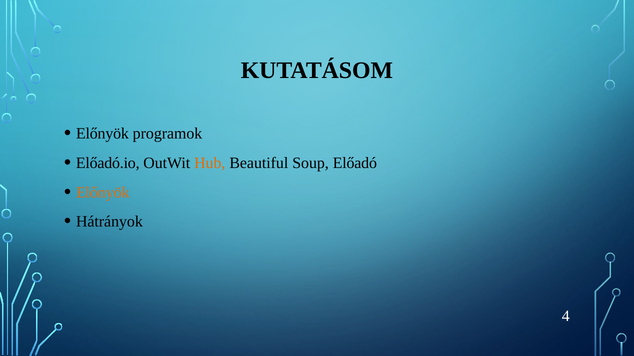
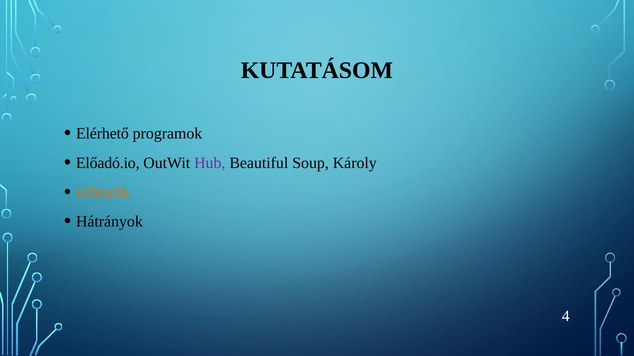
Előnyök at (102, 134): Előnyök -> Elérhető
Hub colour: orange -> purple
Előadó: Előadó -> Károly
